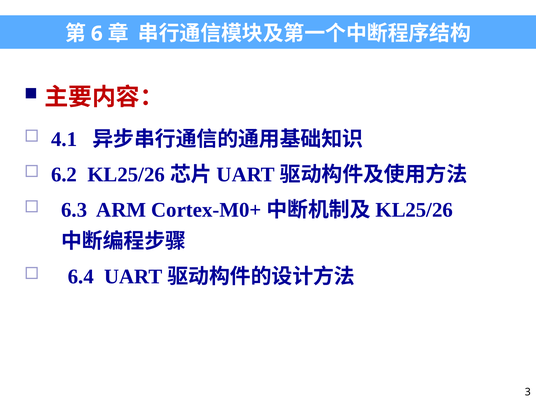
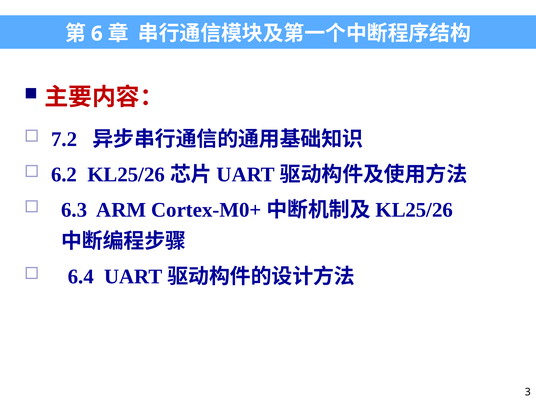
4.1: 4.1 -> 7.2
